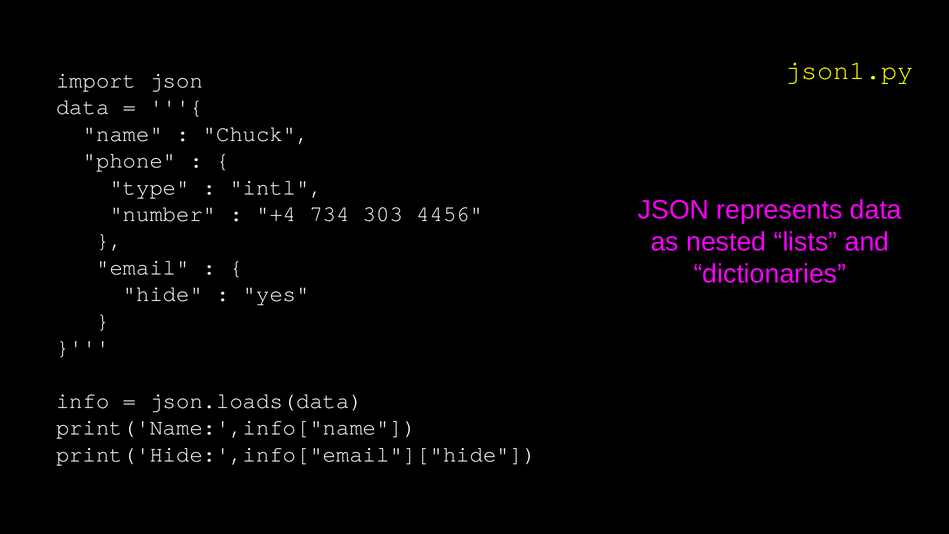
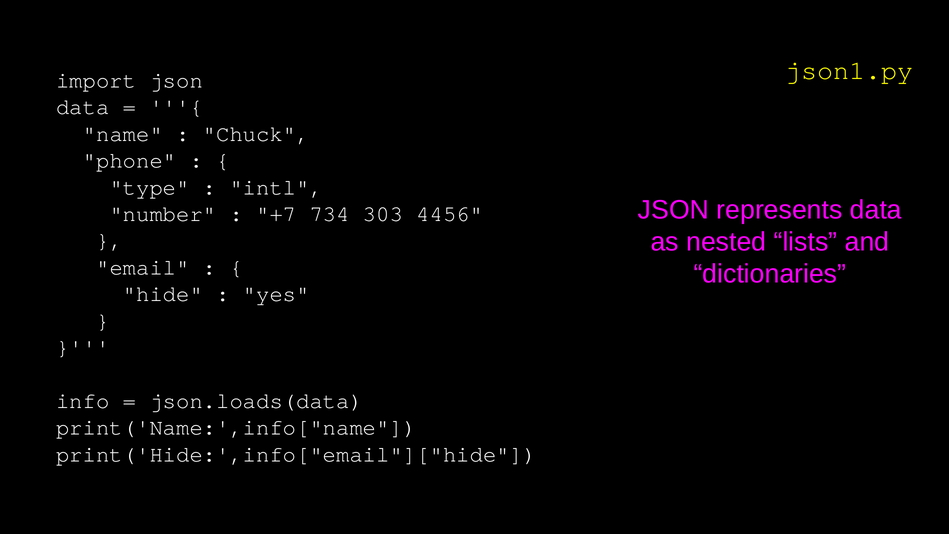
+4: +4 -> +7
